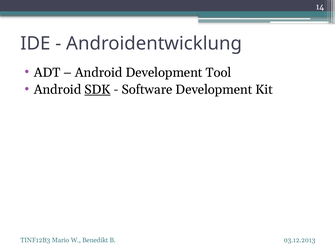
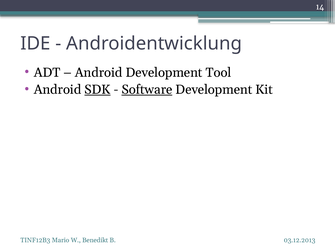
Software underline: none -> present
